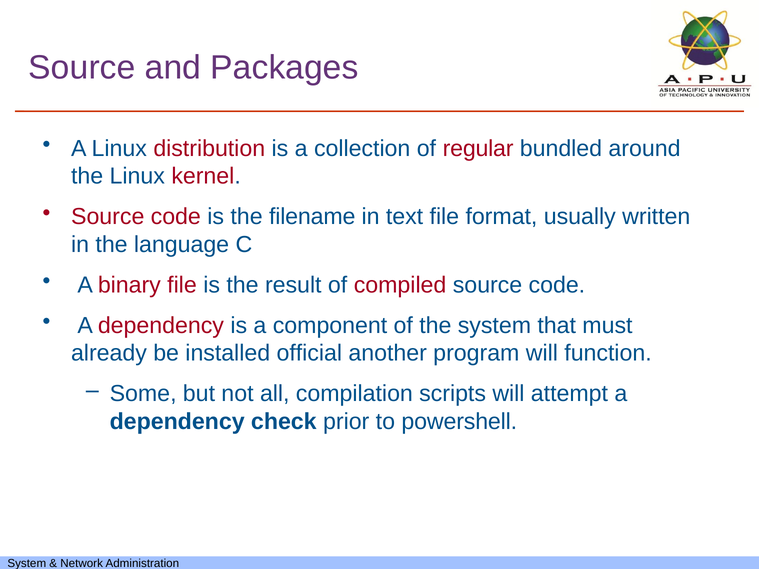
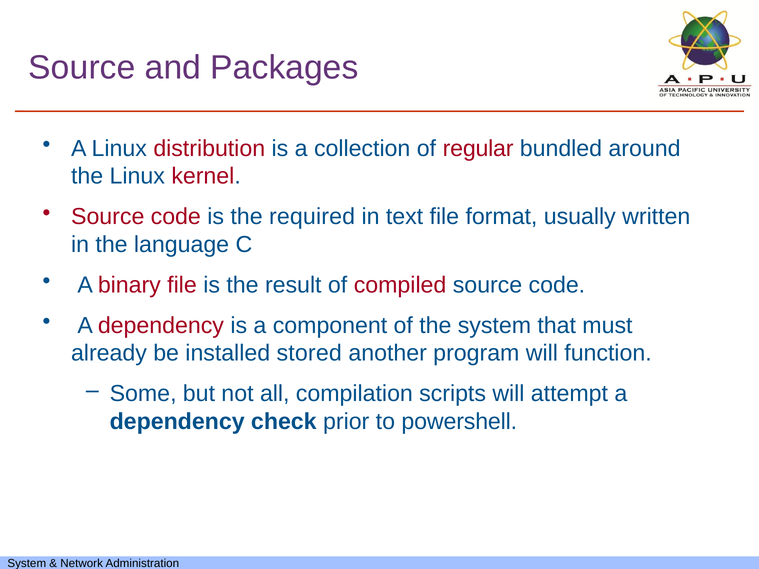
filename: filename -> required
official: official -> stored
